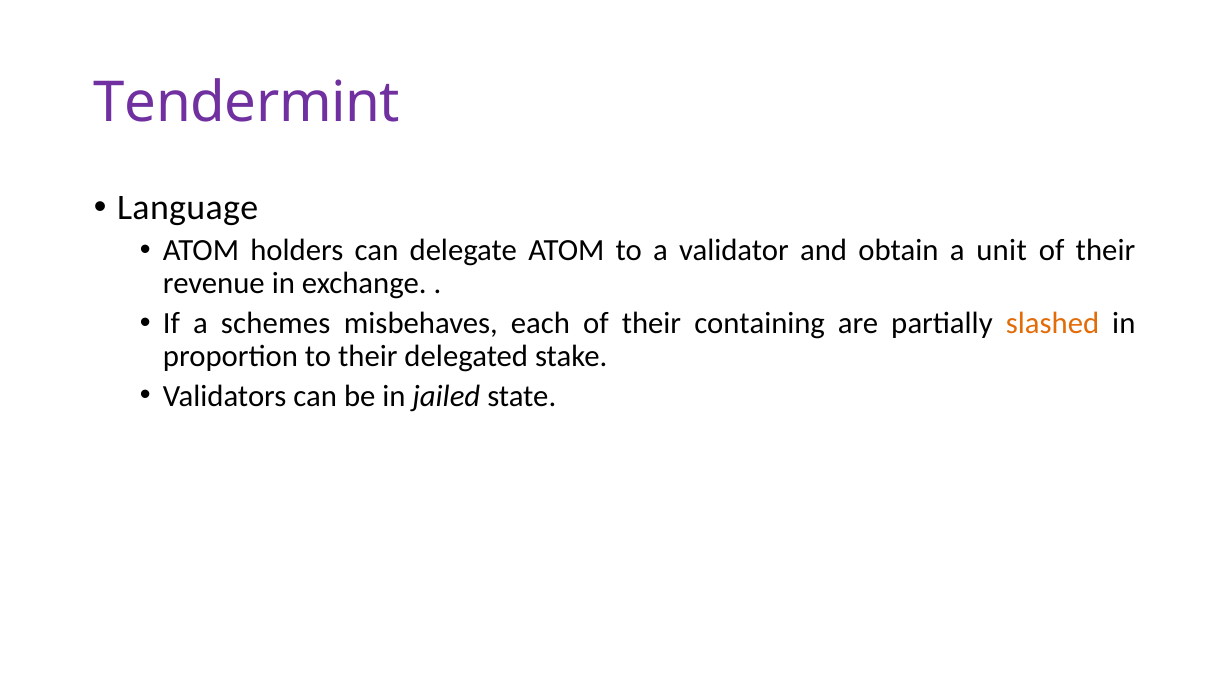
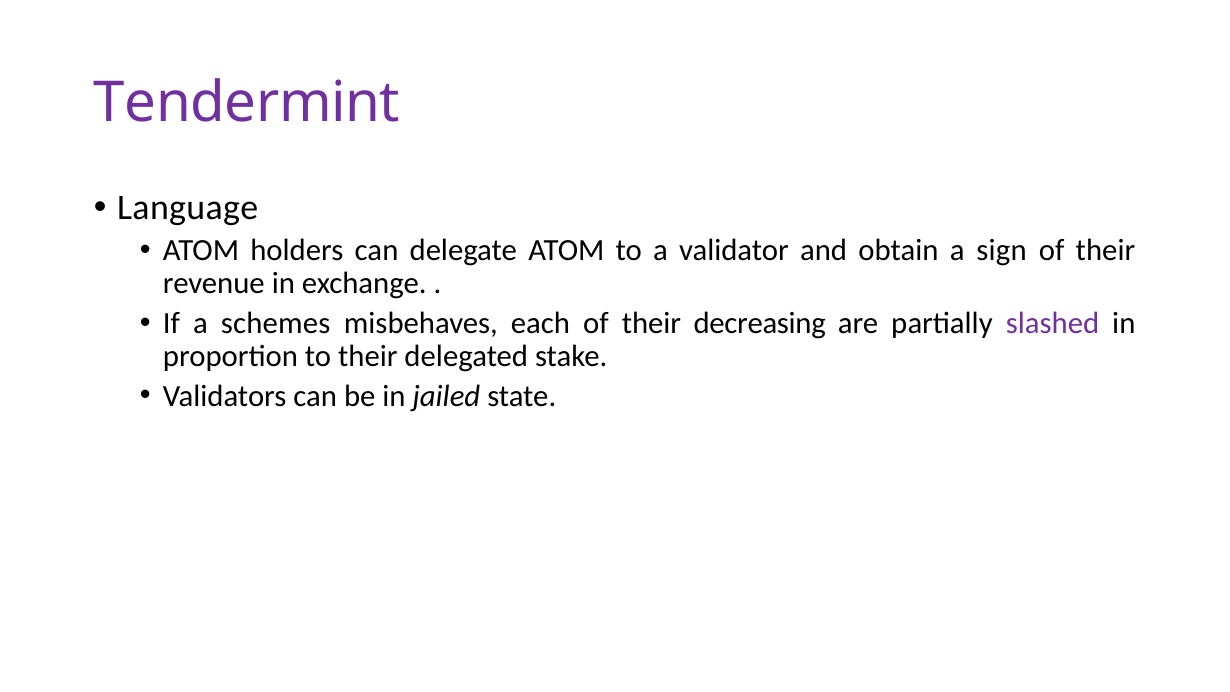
unit: unit -> sign
containing: containing -> decreasing
slashed colour: orange -> purple
